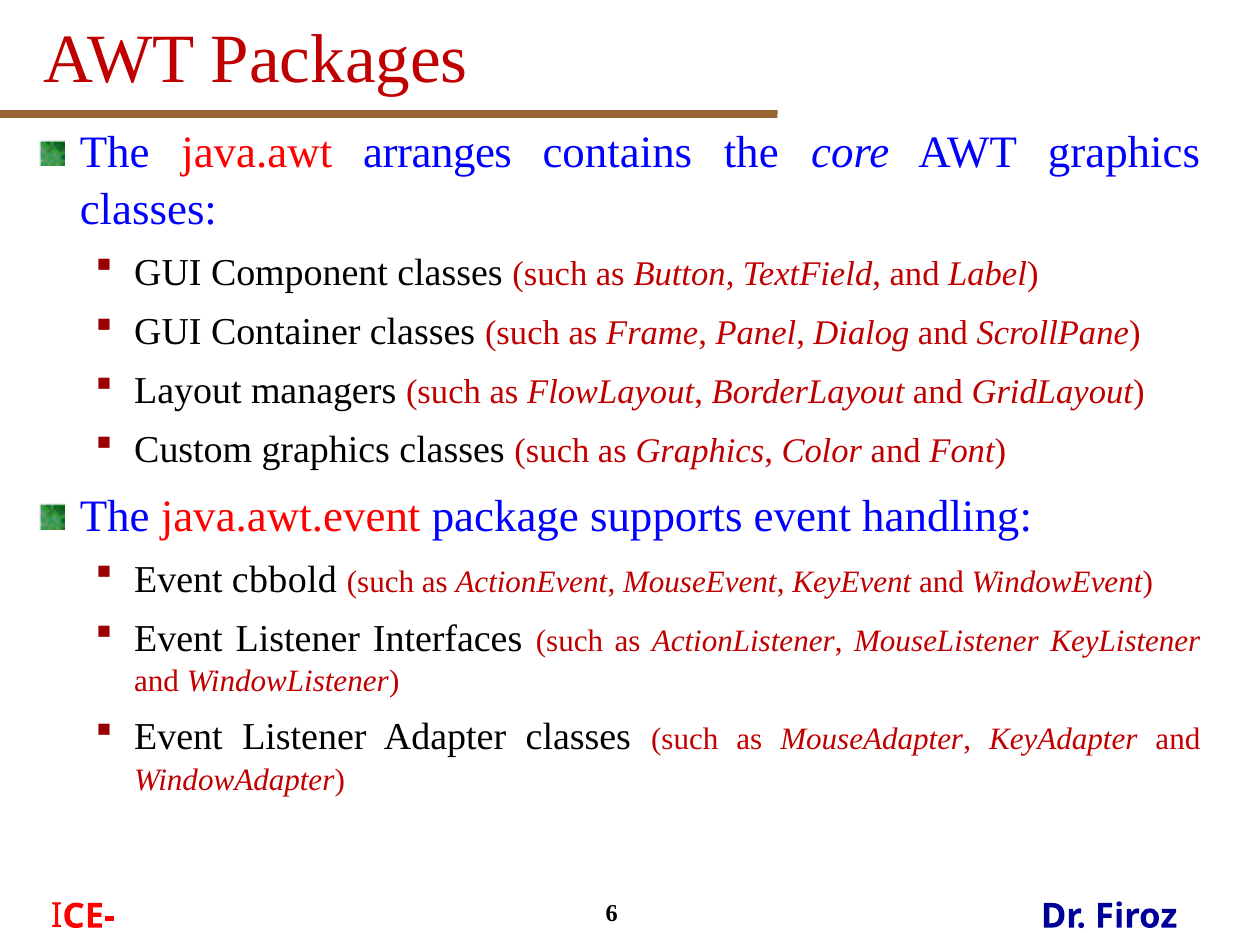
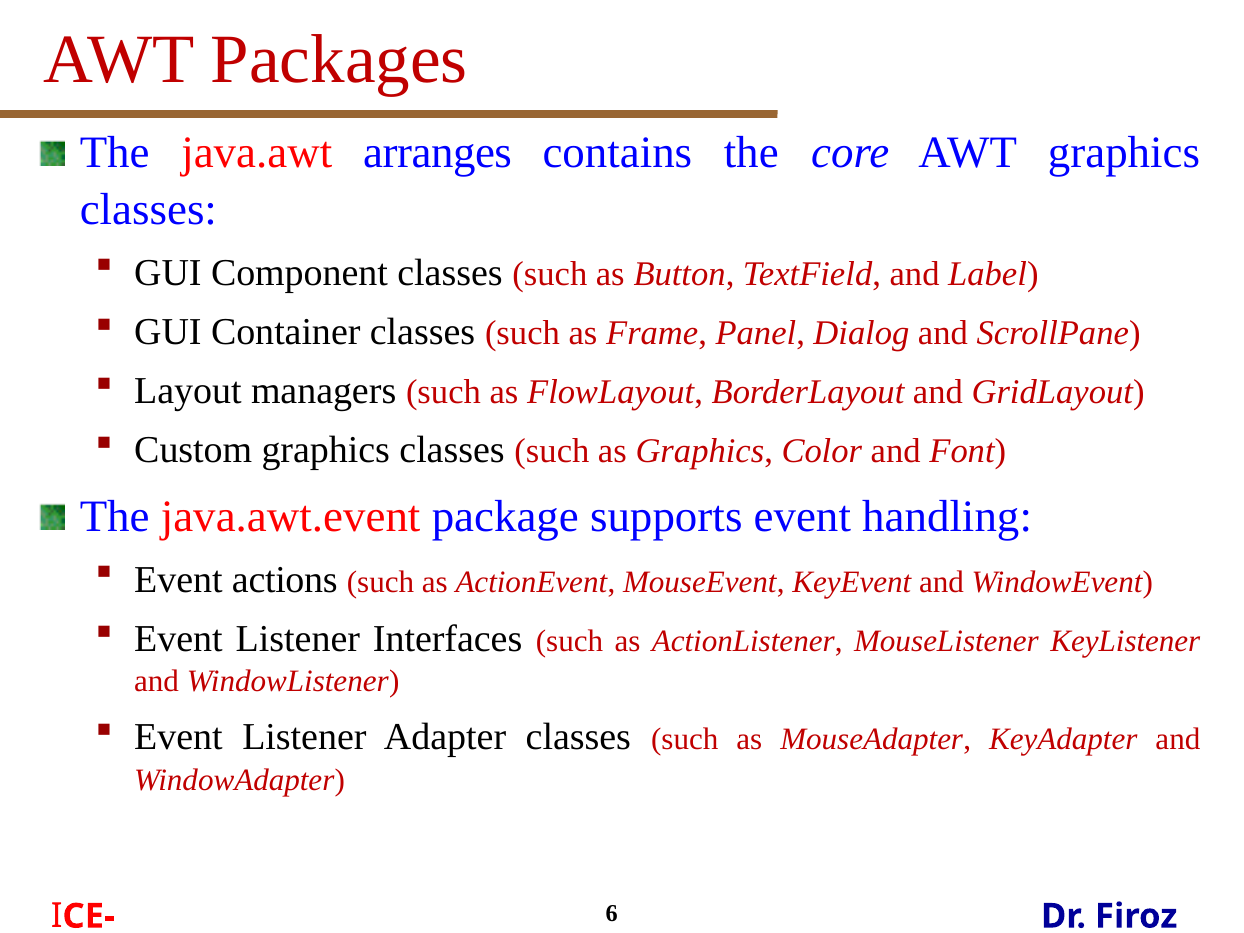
cbbold: cbbold -> actions
